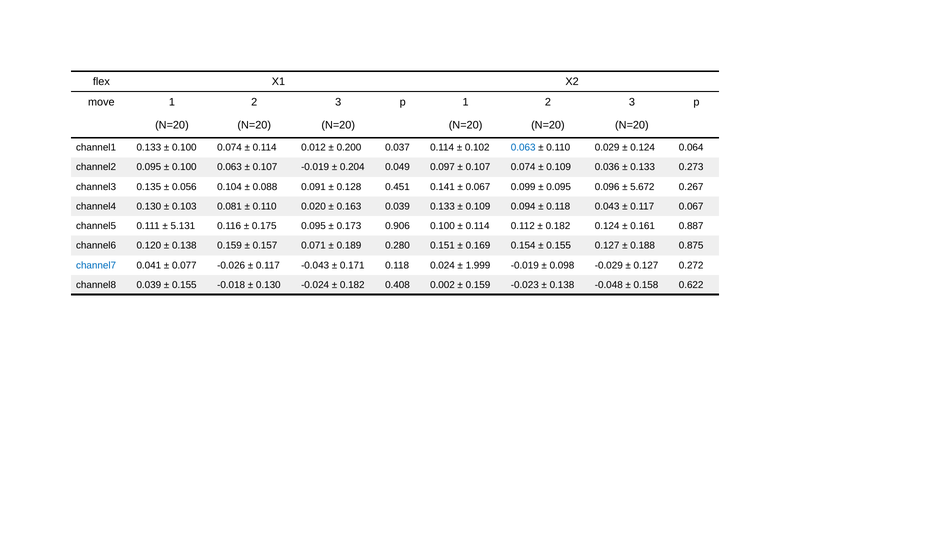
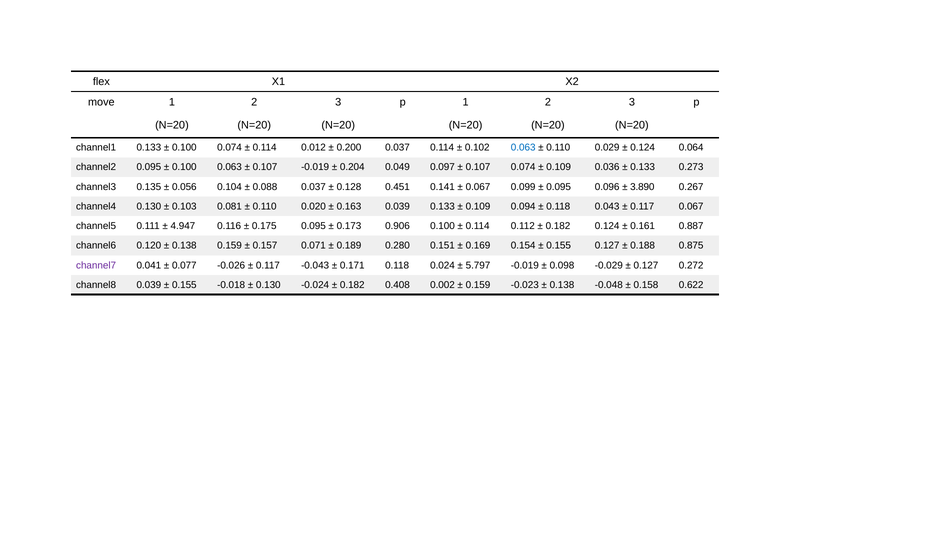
0.088 0.091: 0.091 -> 0.037
5.672: 5.672 -> 3.890
5.131: 5.131 -> 4.947
channel7 colour: blue -> purple
1.999: 1.999 -> 5.797
